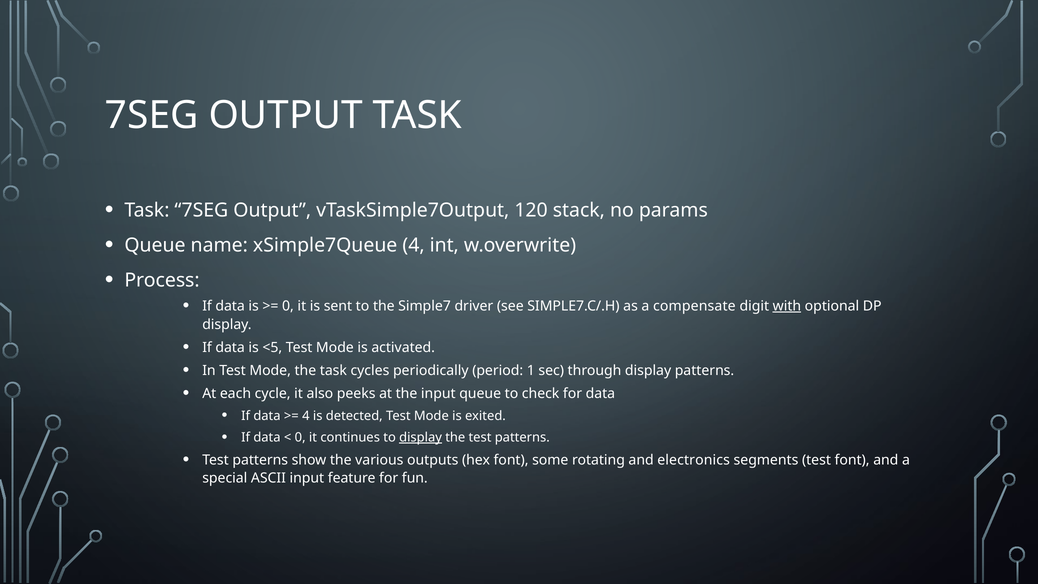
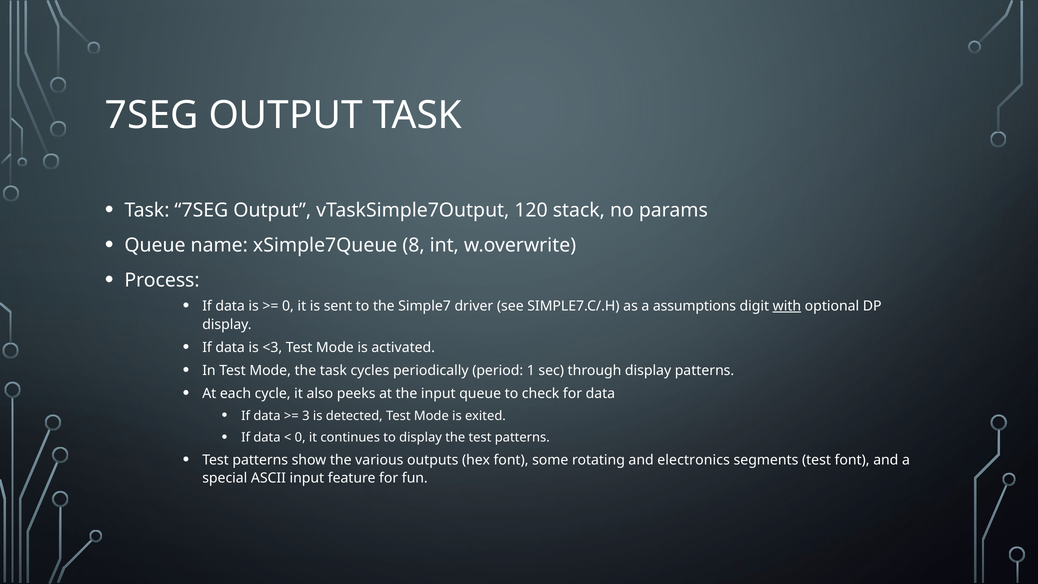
xSimple7Queue 4: 4 -> 8
compensate: compensate -> assumptions
<5: <5 -> <3
4 at (306, 416): 4 -> 3
display at (421, 437) underline: present -> none
